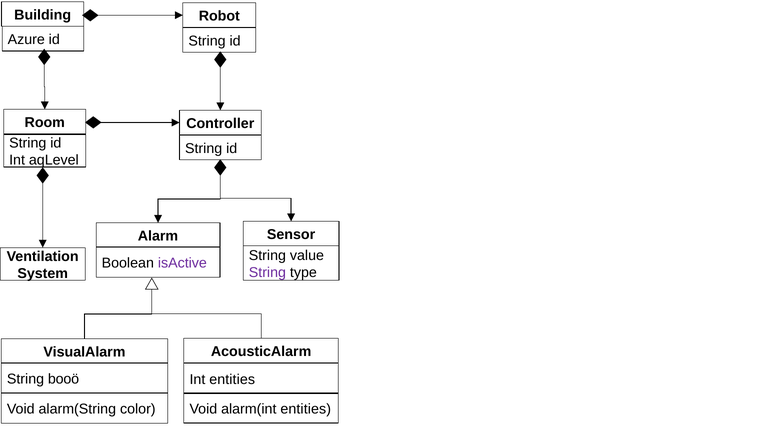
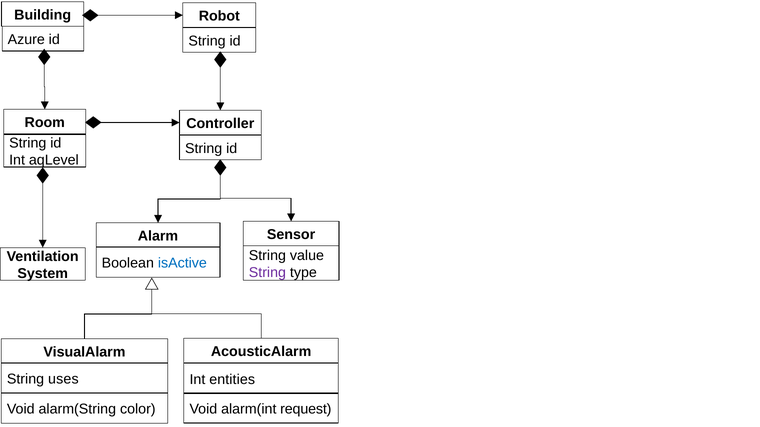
isActive colour: purple -> blue
booö: booö -> uses
alarm(int entities: entities -> request
